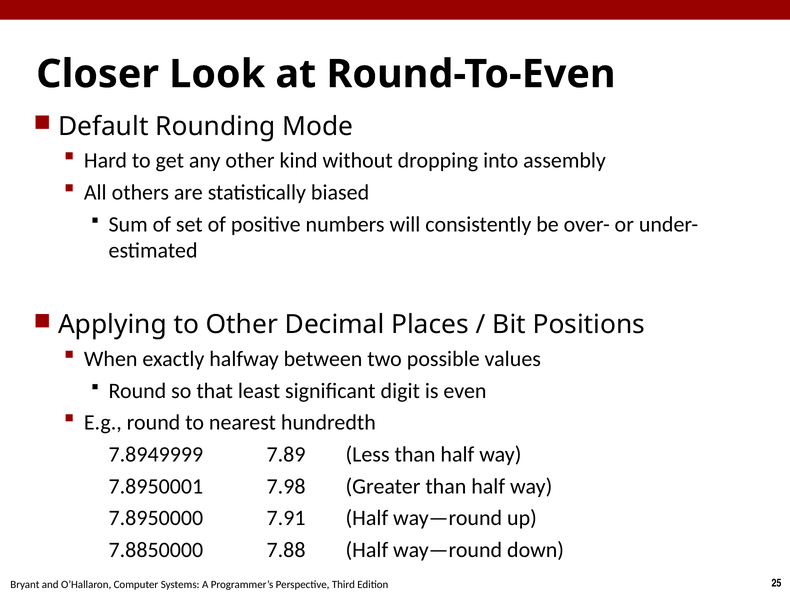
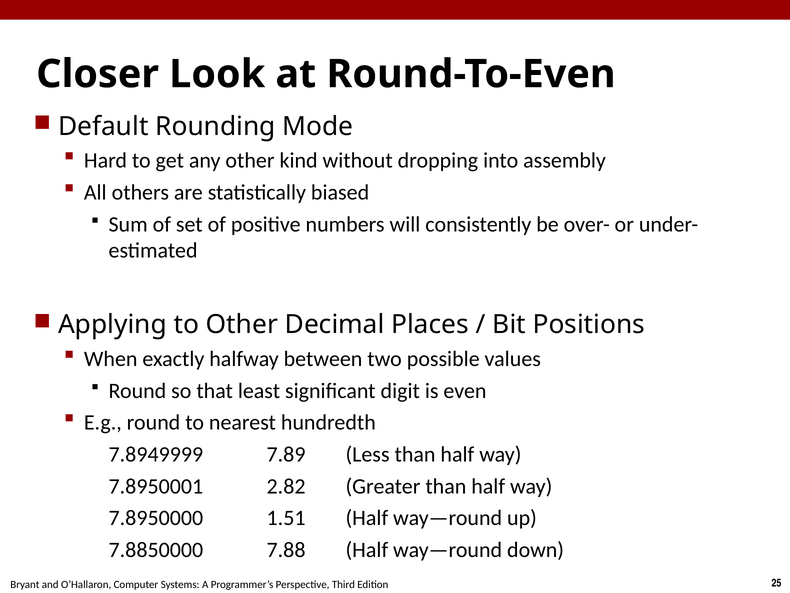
7.98: 7.98 -> 2.82
7.91: 7.91 -> 1.51
